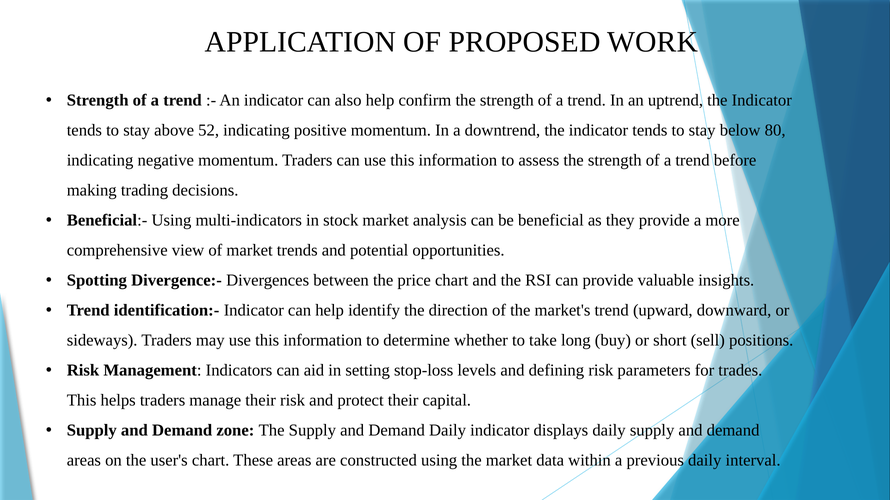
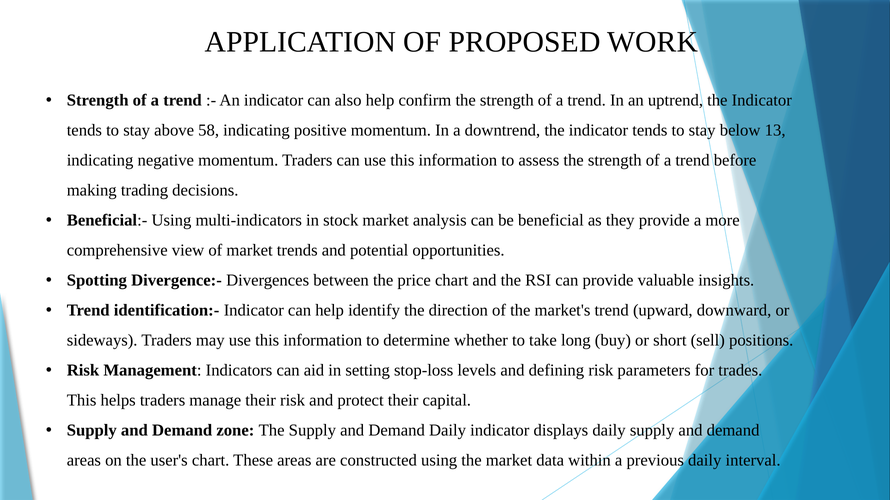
52: 52 -> 58
80: 80 -> 13
